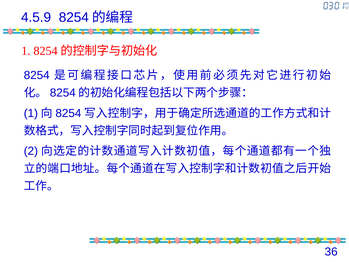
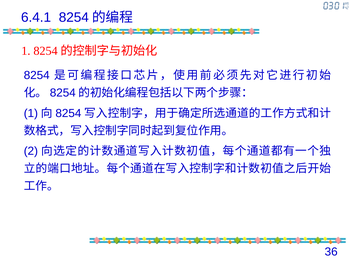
4.5.9: 4.5.9 -> 6.4.1
